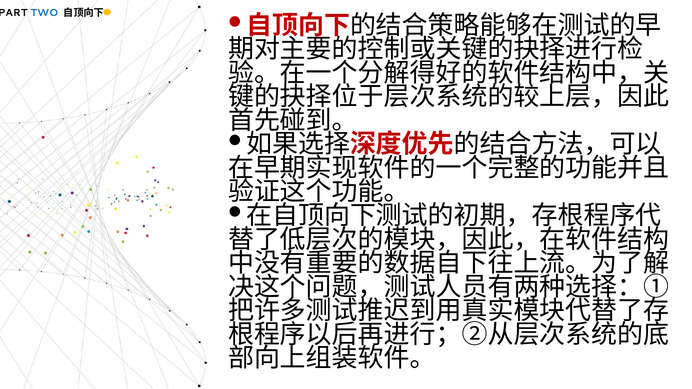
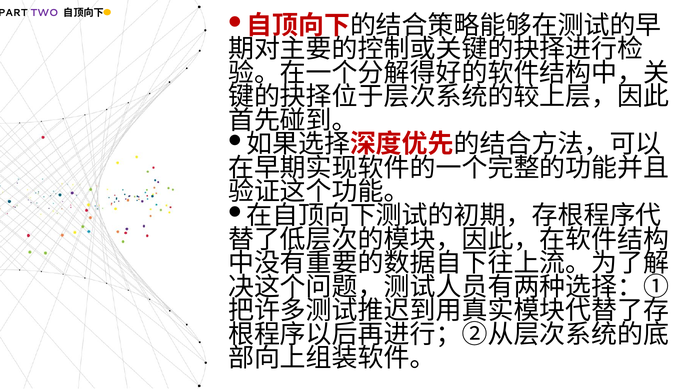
TWO colour: blue -> purple
